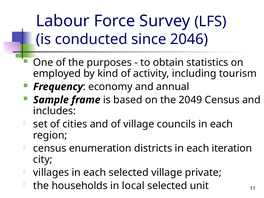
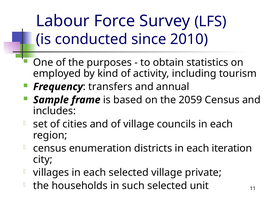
2046: 2046 -> 2010
economy: economy -> transfers
2049: 2049 -> 2059
local: local -> such
